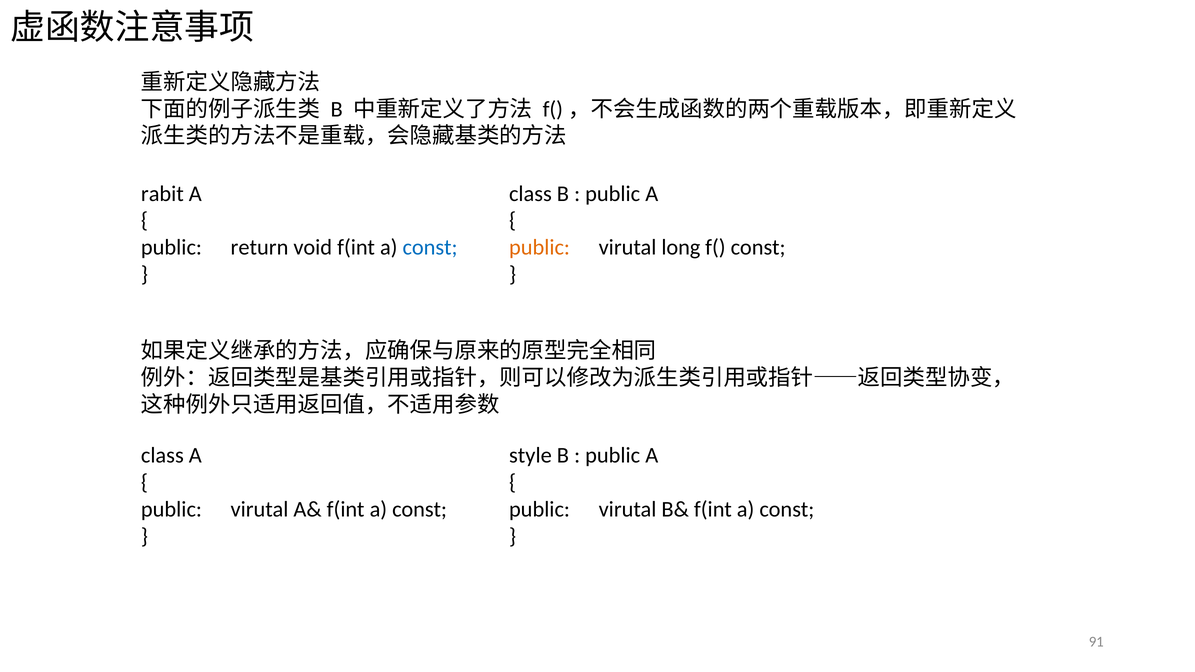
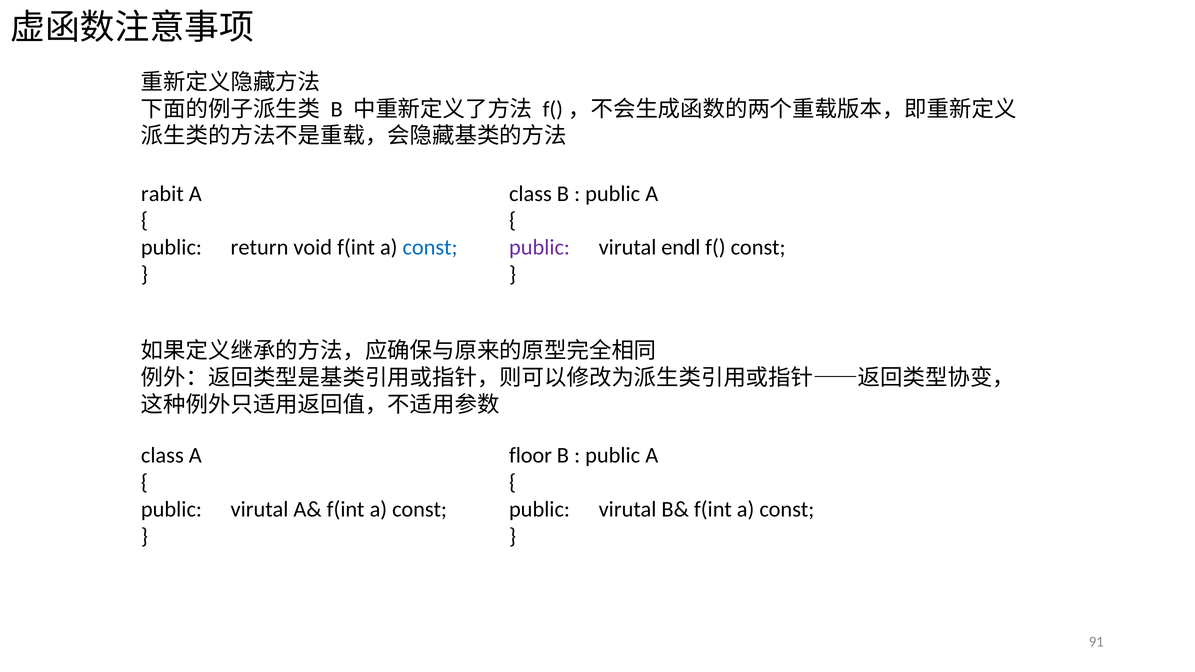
public at (540, 247) colour: orange -> purple
long: long -> endl
style: style -> floor
